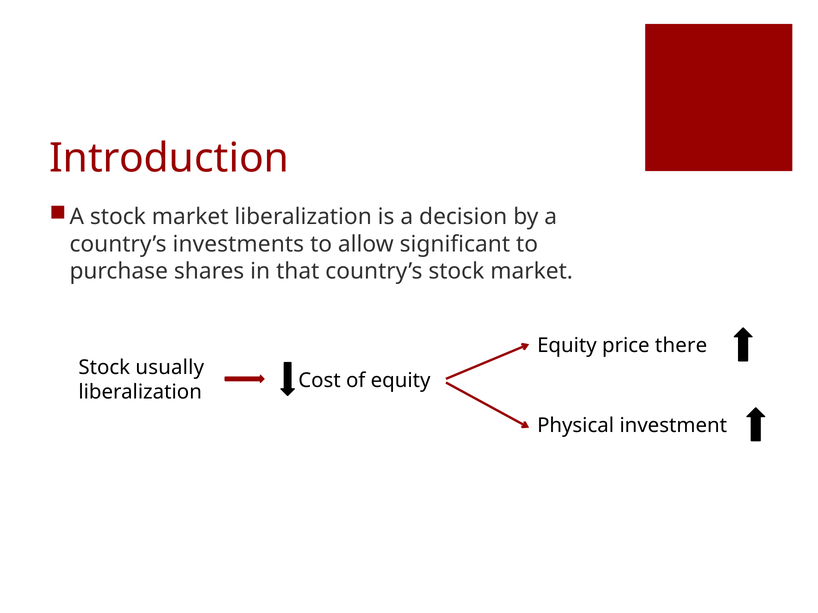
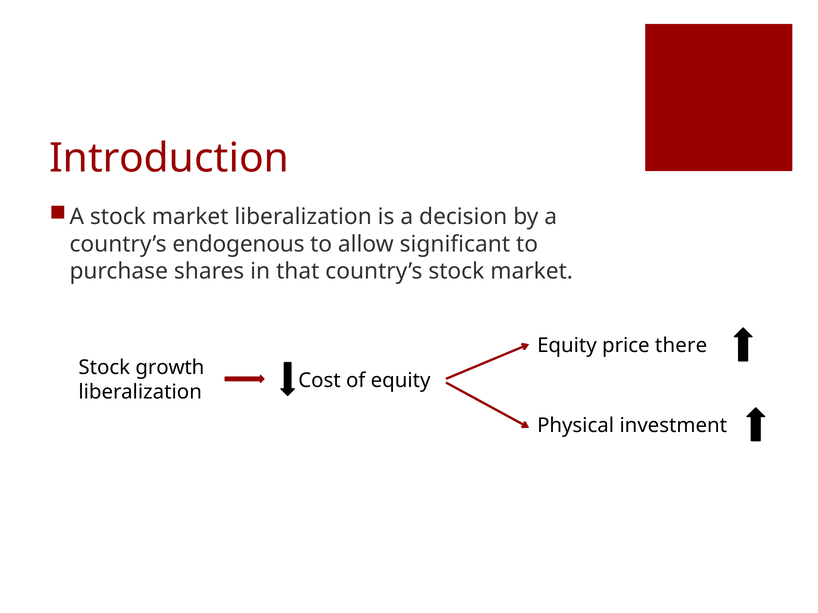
investments: investments -> endogenous
usually: usually -> growth
